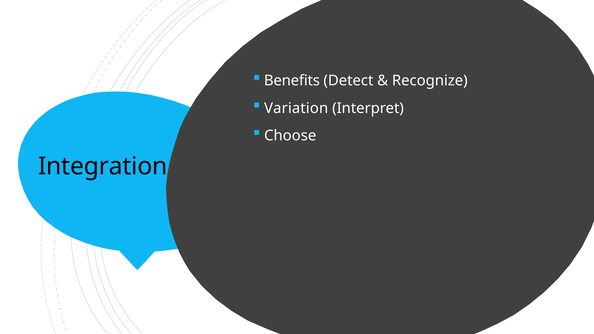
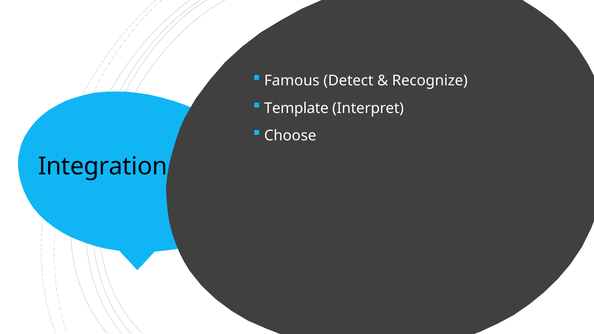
Benefits: Benefits -> Famous
Variation: Variation -> Template
